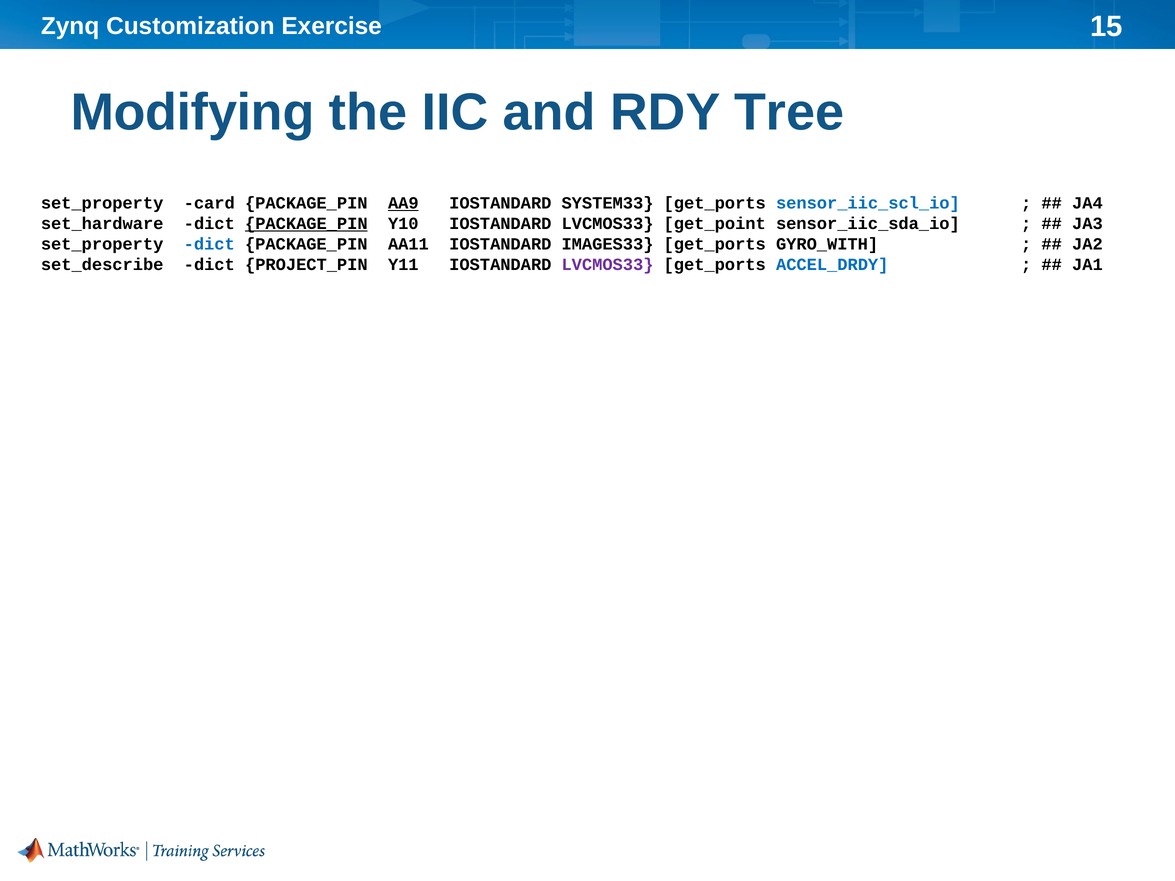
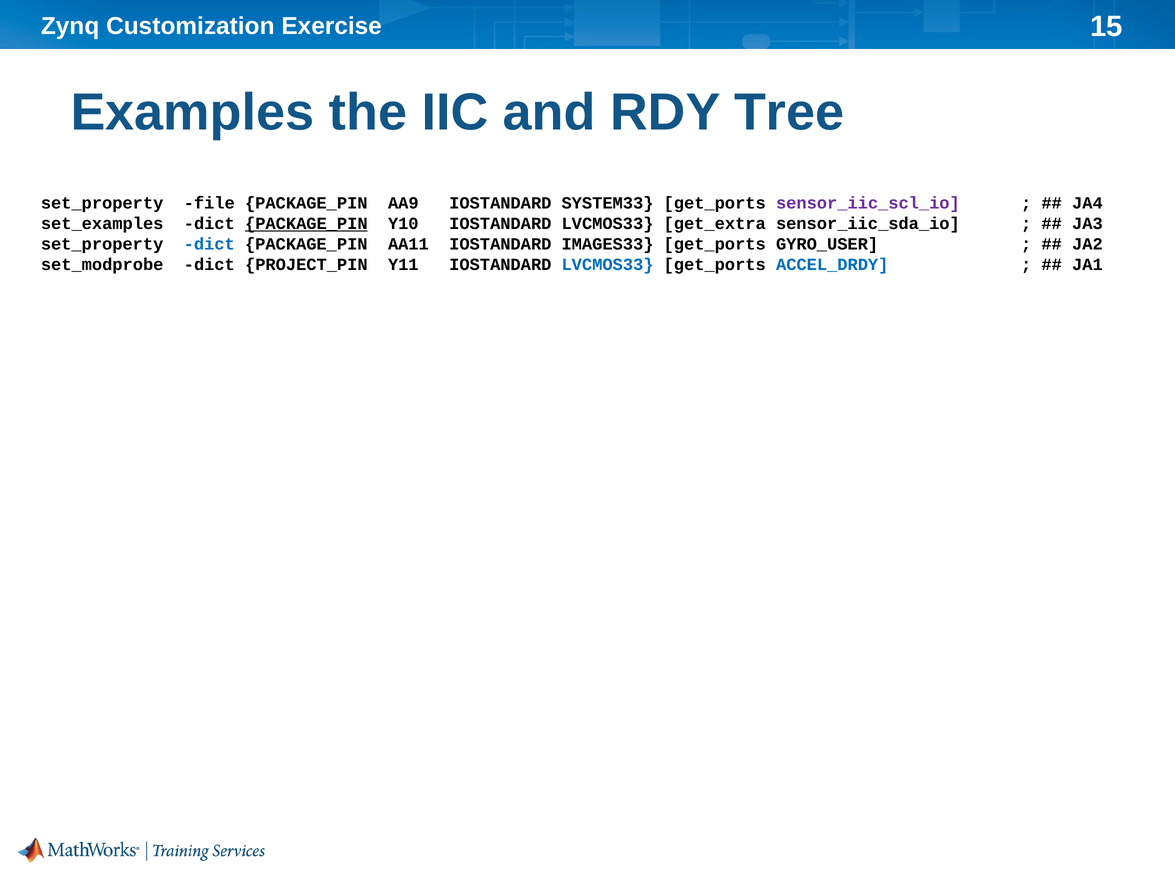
Modifying: Modifying -> Examples
card: card -> file
AA9 underline: present -> none
sensor_iic_scl_io colour: blue -> purple
set_hardware: set_hardware -> set_examples
get_point: get_point -> get_extra
GYRO_WITH: GYRO_WITH -> GYRO_USER
set_describe: set_describe -> set_modprobe
LVCMOS33 at (608, 265) colour: purple -> blue
